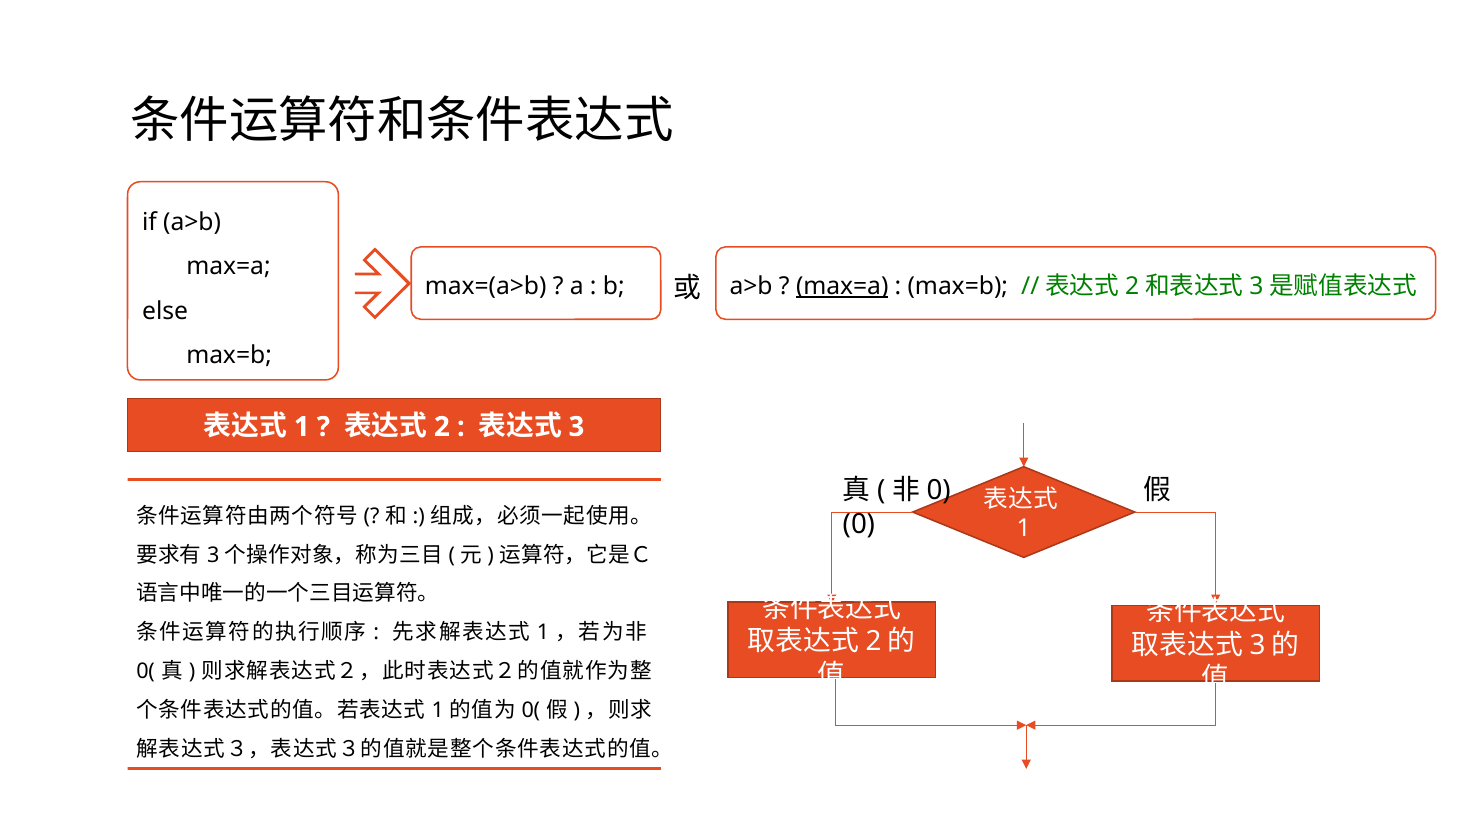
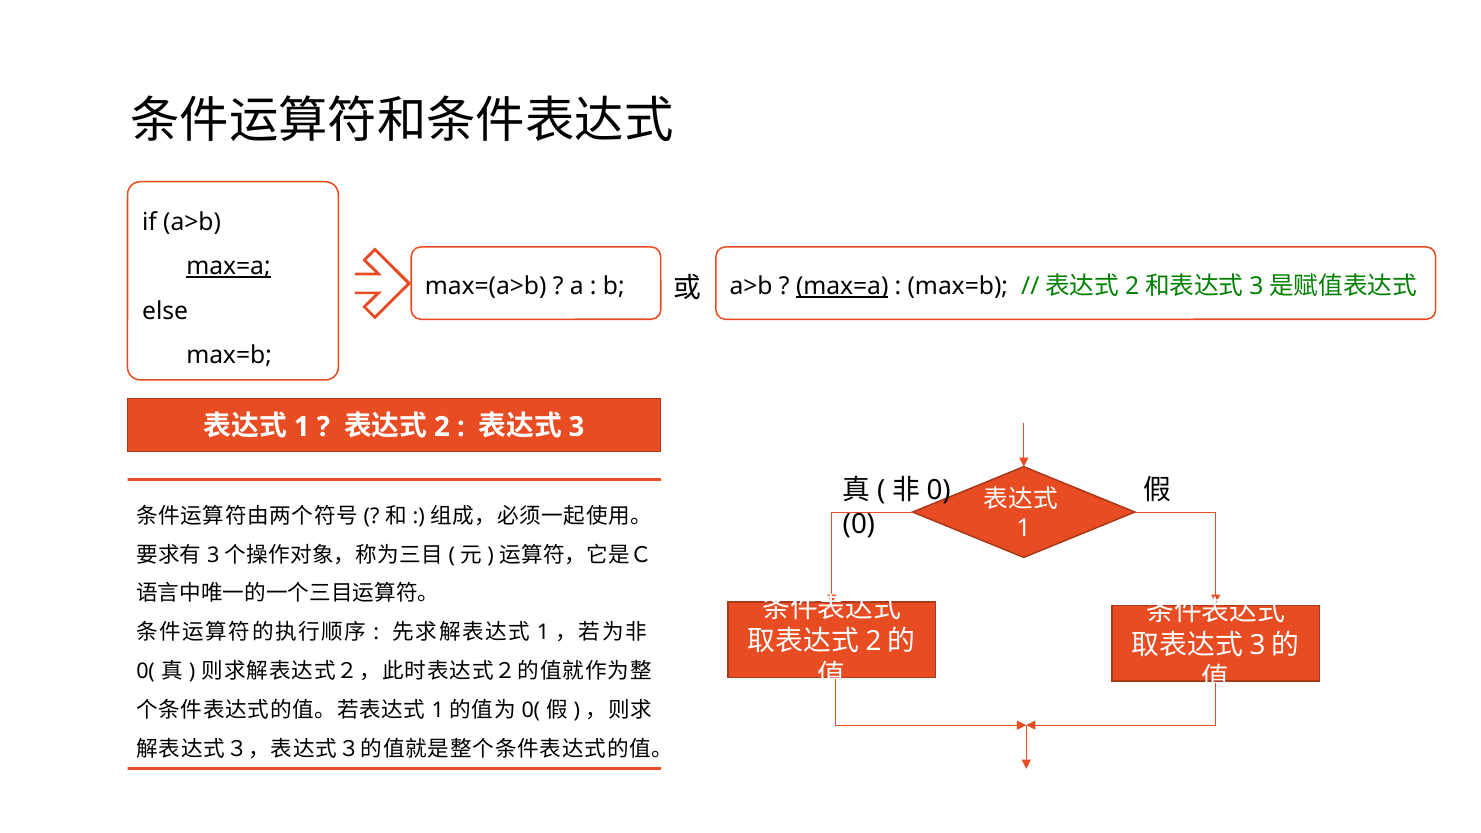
max=a at (228, 267) underline: none -> present
